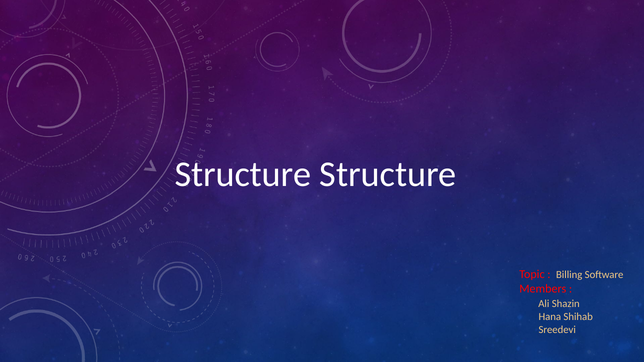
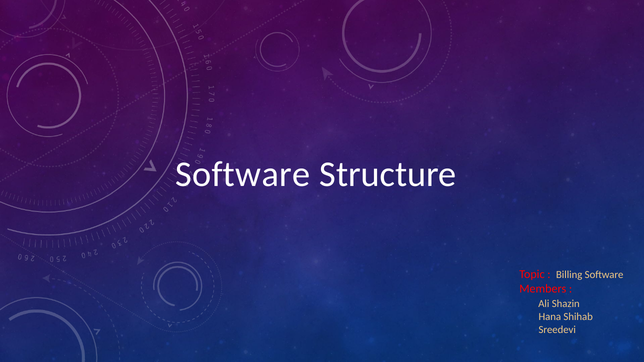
Structure at (243, 174): Structure -> Software
